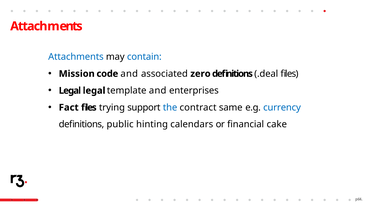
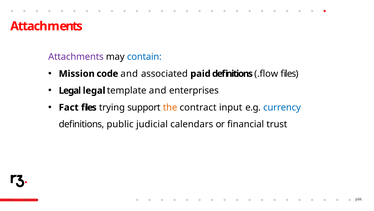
Attachments at (76, 57) colour: blue -> purple
zero: zero -> paid
.deal: .deal -> .flow
the colour: blue -> orange
same: same -> input
hinting: hinting -> judicial
cake: cake -> trust
